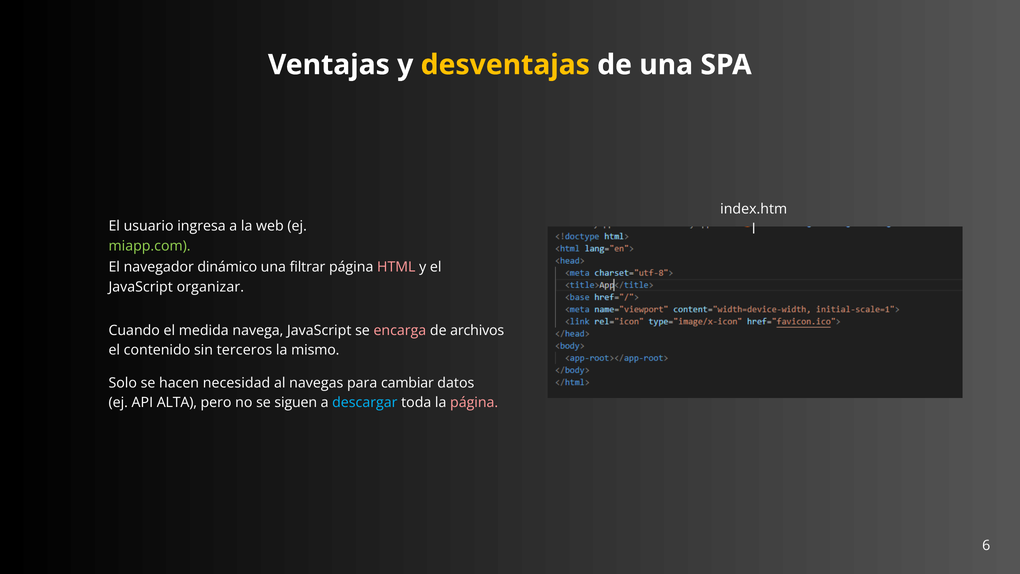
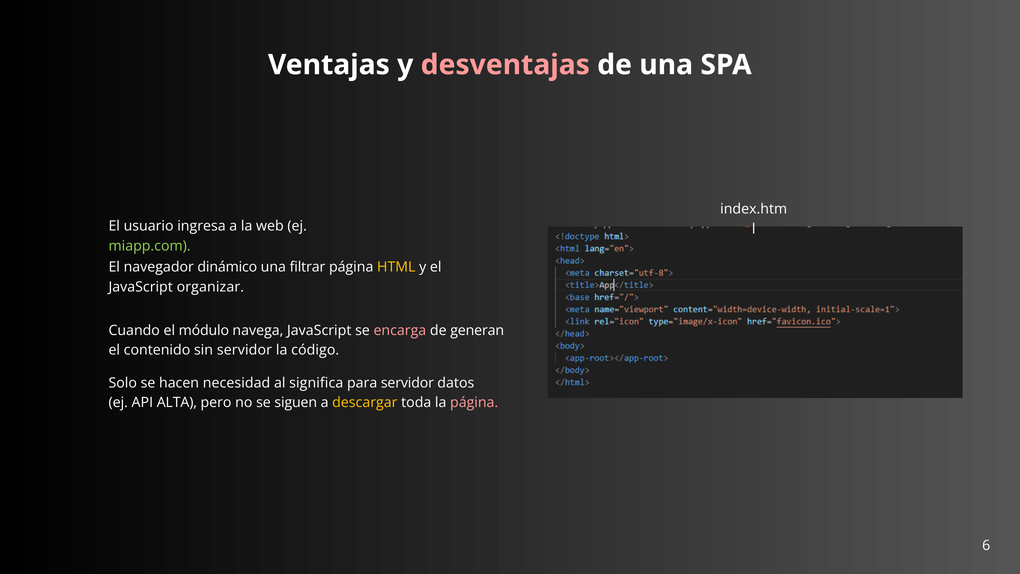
desventajas colour: yellow -> pink
HTML colour: pink -> yellow
medida: medida -> módulo
archivos: archivos -> generan
sin terceros: terceros -> servidor
mismo: mismo -> código
navegas: navegas -> significa
para cambiar: cambiar -> servidor
descargar colour: light blue -> yellow
